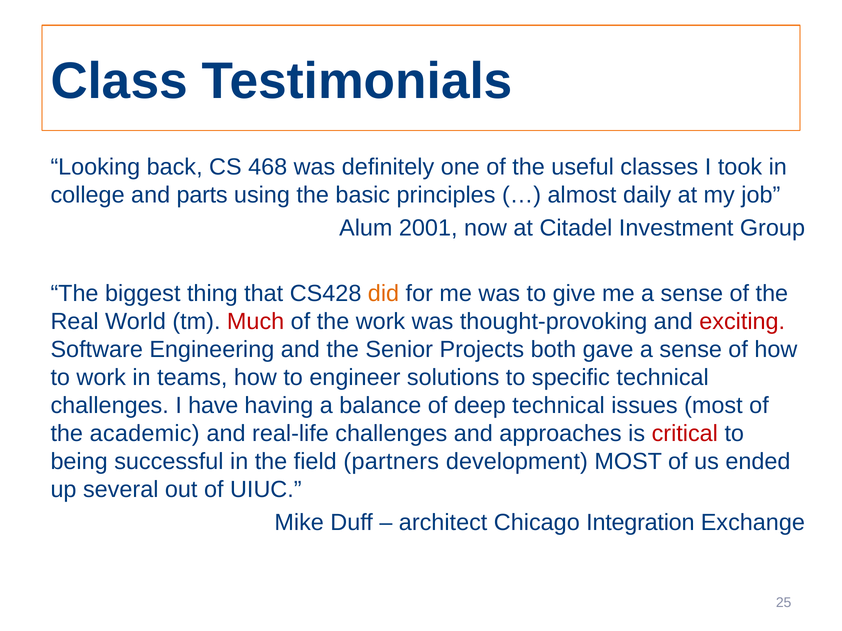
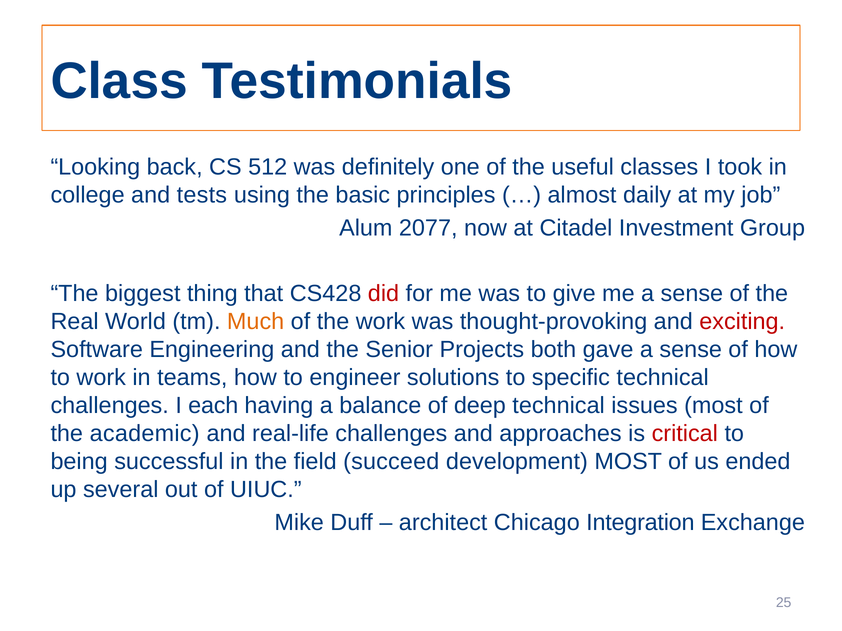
468: 468 -> 512
parts: parts -> tests
2001: 2001 -> 2077
did colour: orange -> red
Much colour: red -> orange
have: have -> each
partners: partners -> succeed
